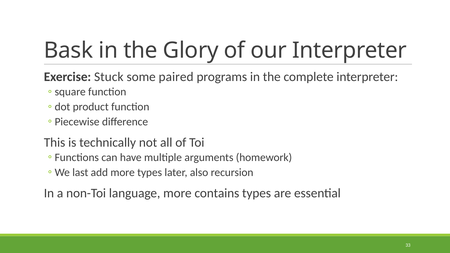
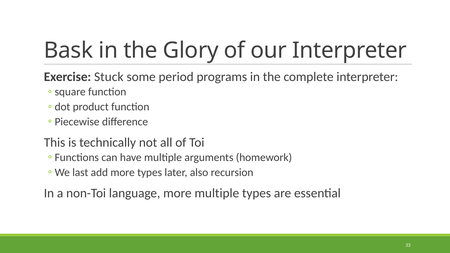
paired: paired -> period
more contains: contains -> multiple
